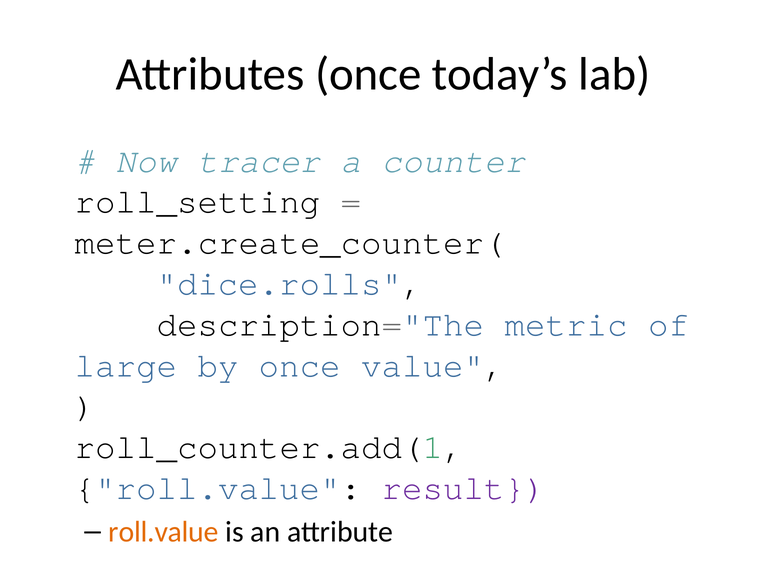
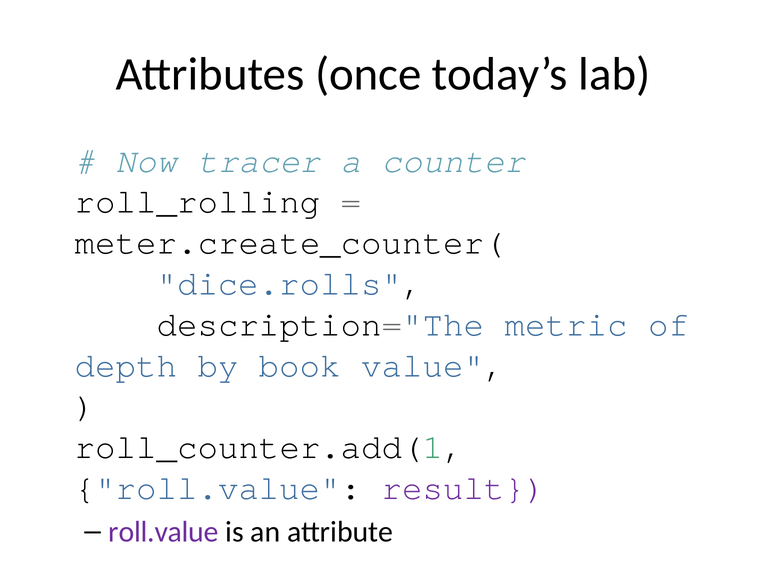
roll_setting: roll_setting -> roll_rolling
large: large -> depth
by once: once -> book
roll.value at (164, 532) colour: orange -> purple
